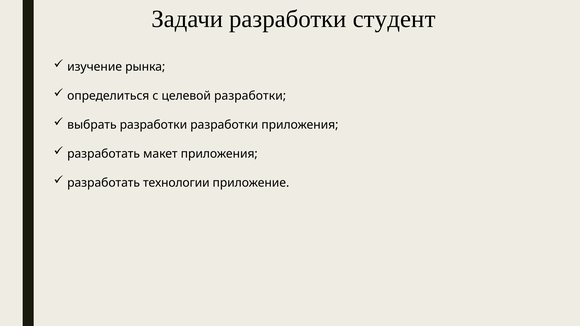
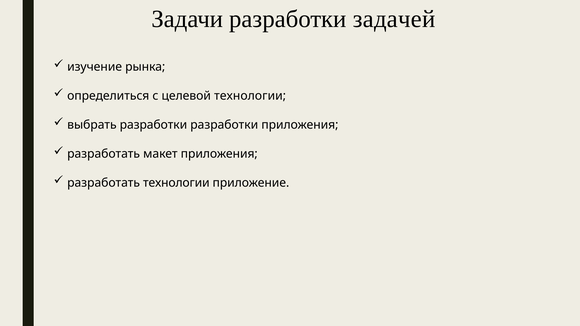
студент: студент -> задачей
целевой разработки: разработки -> технологии
